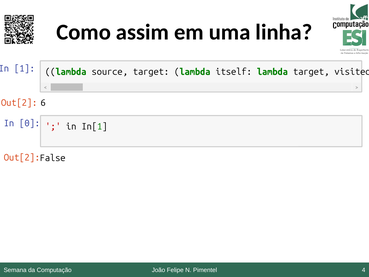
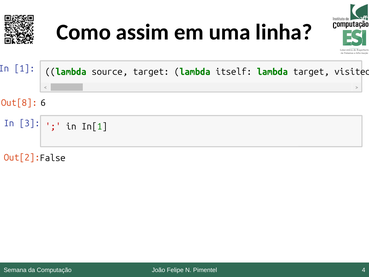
Out[2: Out[2 -> Out[8
0: 0 -> 3
